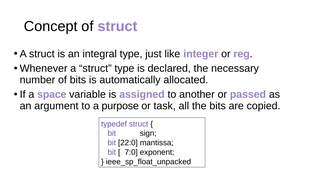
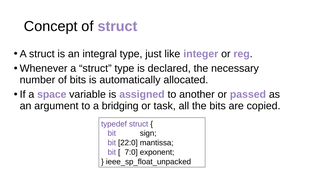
purpose: purpose -> bridging
